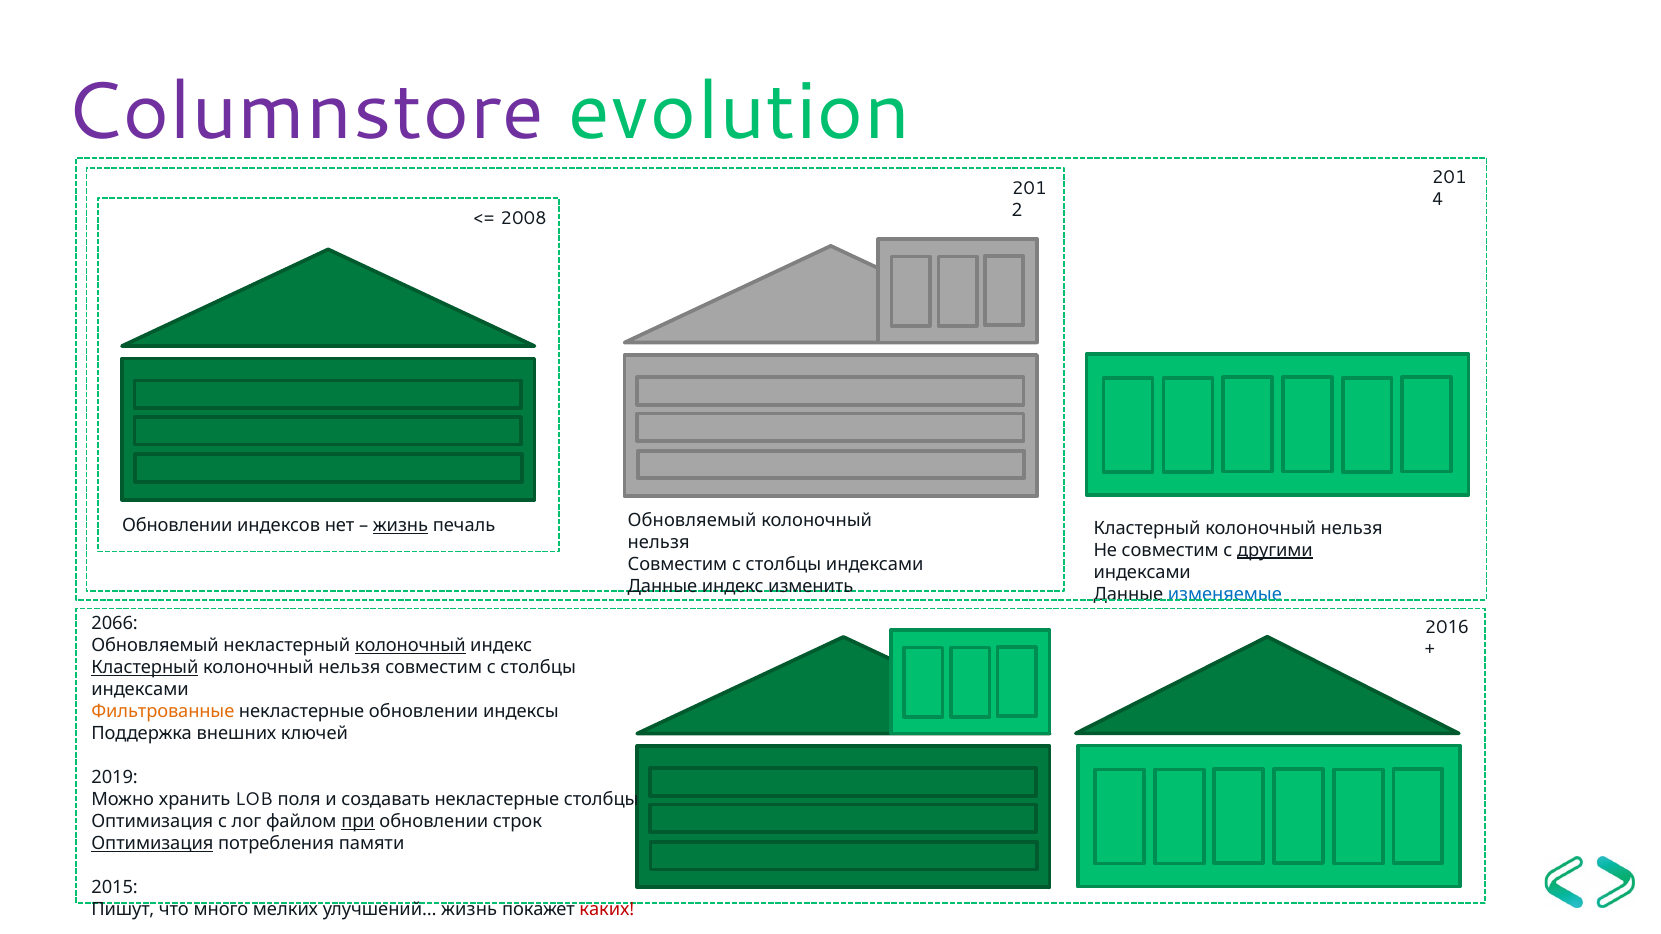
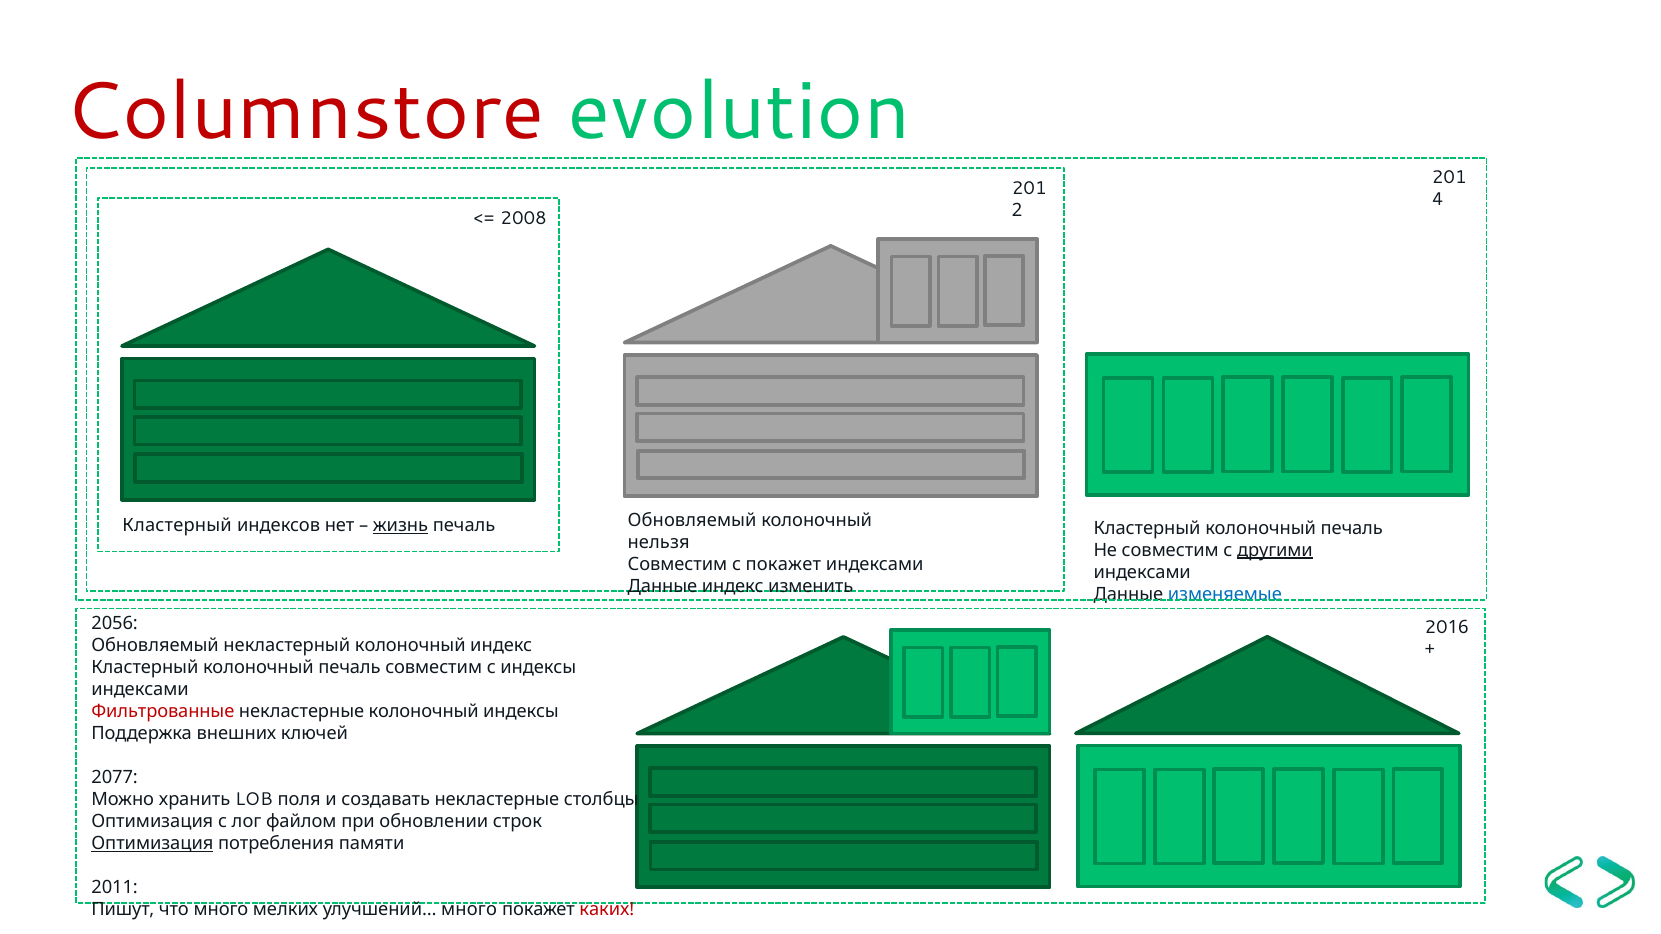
Columnstore colour: purple -> red
Обновлении at (177, 525): Обновлении -> Кластерный
нельзя at (1352, 528): нельзя -> печаль
столбцы at (783, 565): столбцы -> покажет
2066: 2066 -> 2056
колоночный at (410, 646) underline: present -> none
Кластерный at (145, 668) underline: present -> none
нельзя at (349, 668): нельзя -> печаль
столбцы at (538, 668): столбцы -> индексы
Фильтрованные colour: orange -> red
некластерные обновлении: обновлении -> колоночный
2019: 2019 -> 2077
при underline: present -> none
2015: 2015 -> 2011
улучшений… жизнь: жизнь -> много
